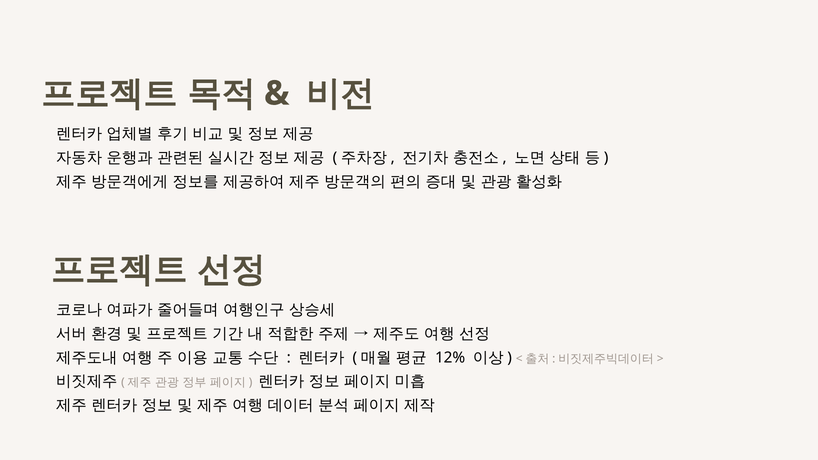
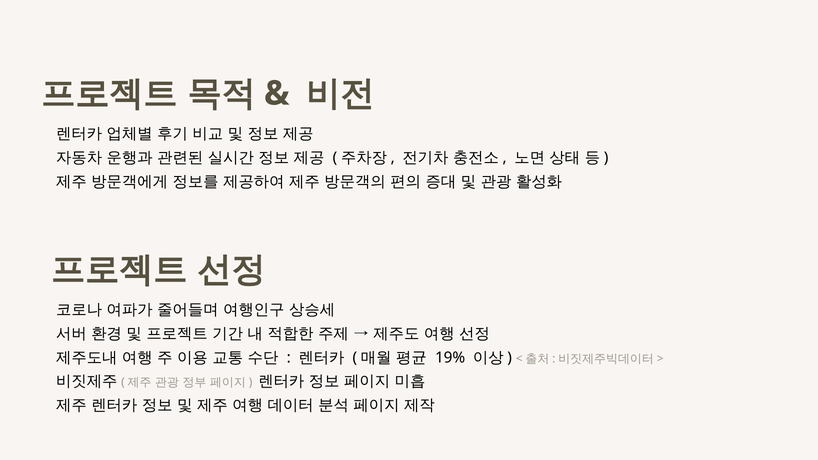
12%: 12% -> 19%
